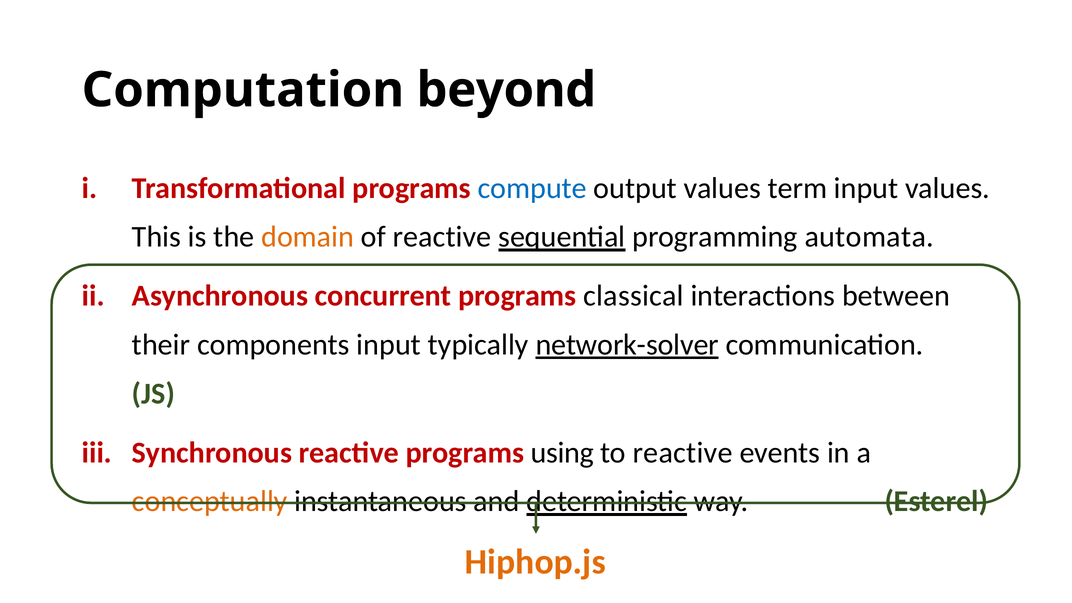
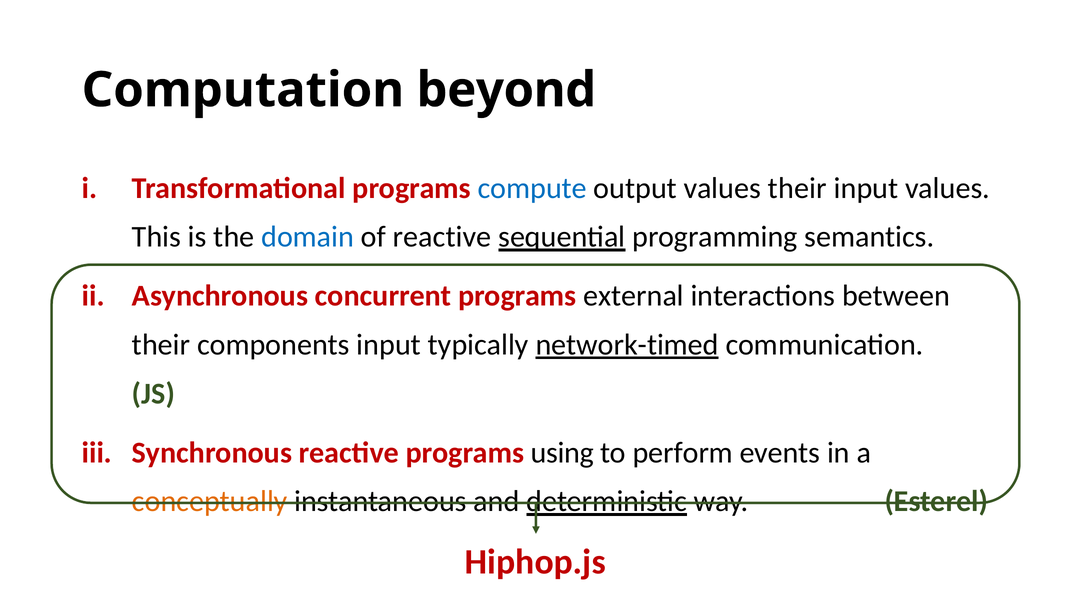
values term: term -> their
domain colour: orange -> blue
automata: automata -> semantics
classical: classical -> external
network-solver: network-solver -> network-timed
to reactive: reactive -> perform
Hiphop.js colour: orange -> red
